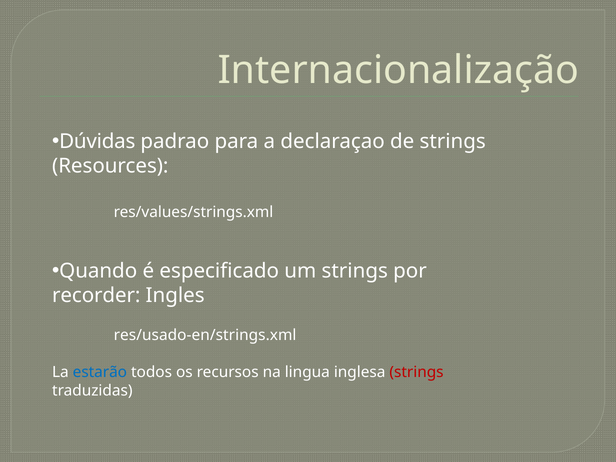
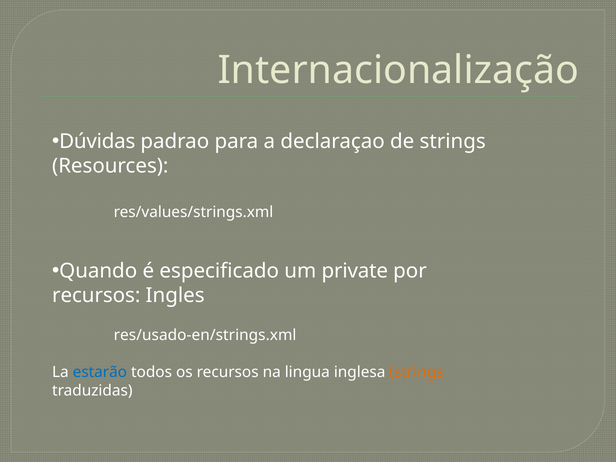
um strings: strings -> private
recorder at (96, 296): recorder -> recursos
strings at (417, 372) colour: red -> orange
